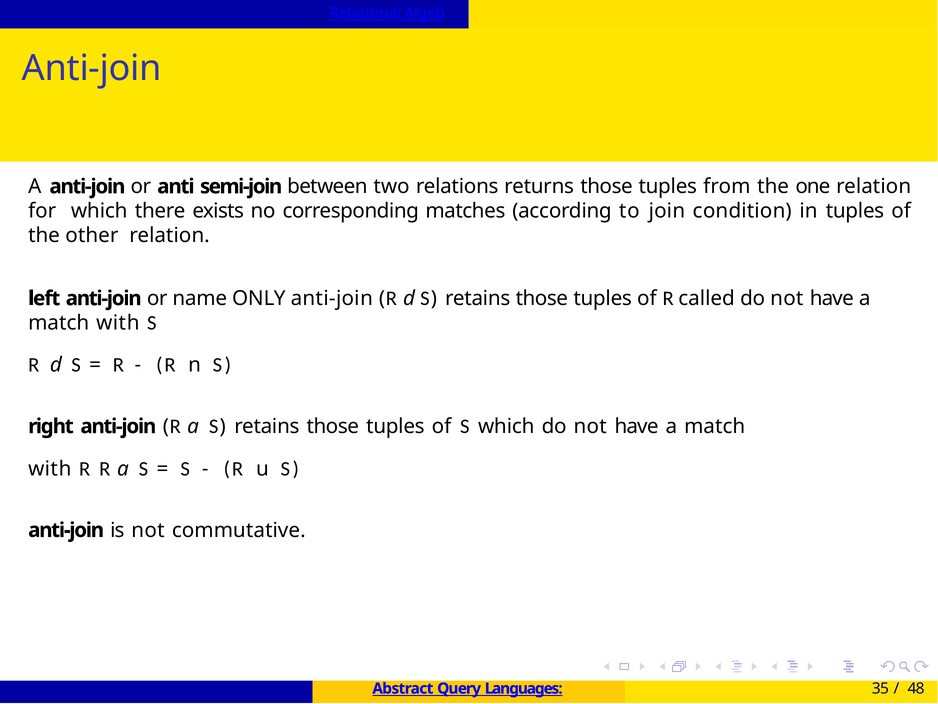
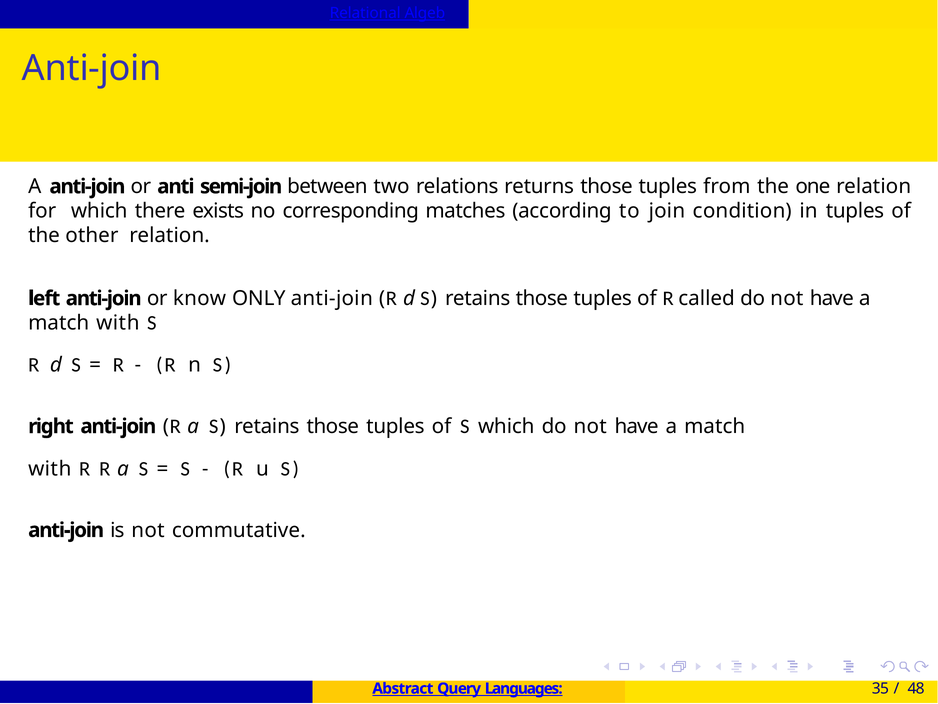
name: name -> know
